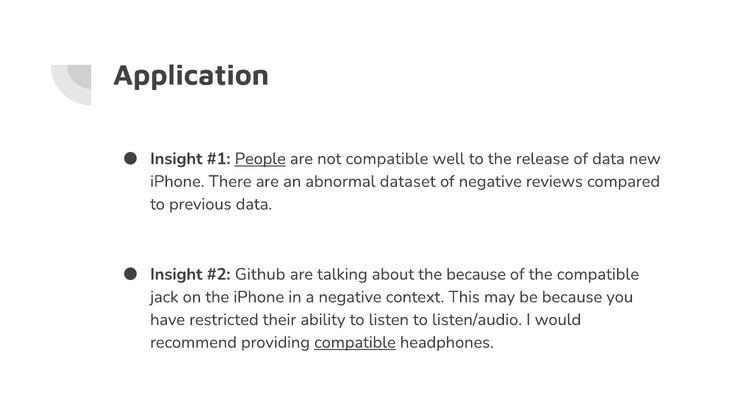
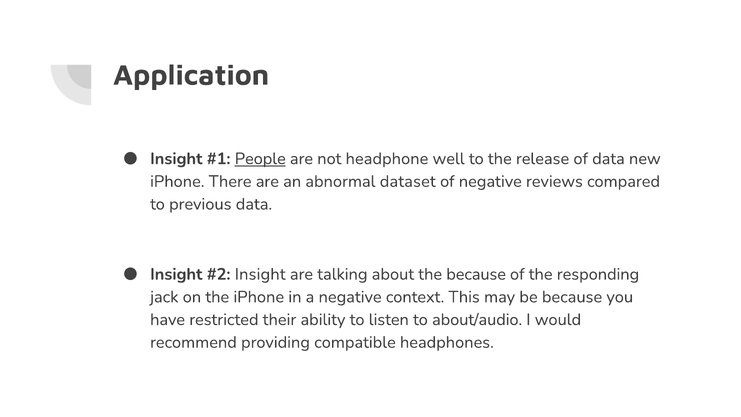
not compatible: compatible -> headphone
Github at (260, 274): Github -> Insight
the compatible: compatible -> responding
listen/audio: listen/audio -> about/audio
compatible at (355, 342) underline: present -> none
